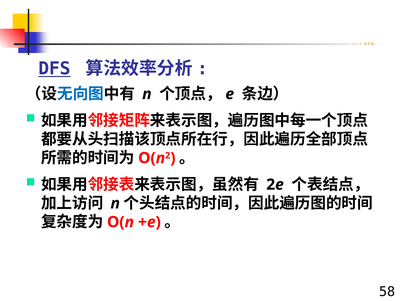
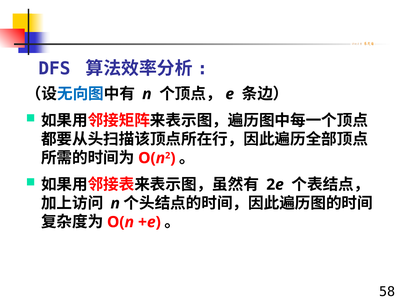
DFS underline: present -> none
